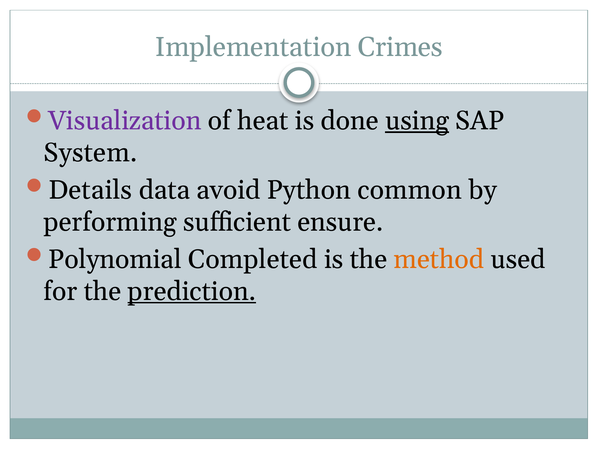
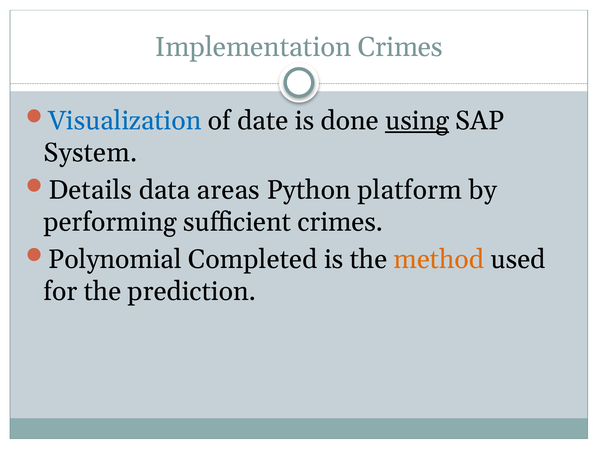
Visualization colour: purple -> blue
heat: heat -> date
avoid: avoid -> areas
common: common -> platform
sufficient ensure: ensure -> crimes
prediction underline: present -> none
